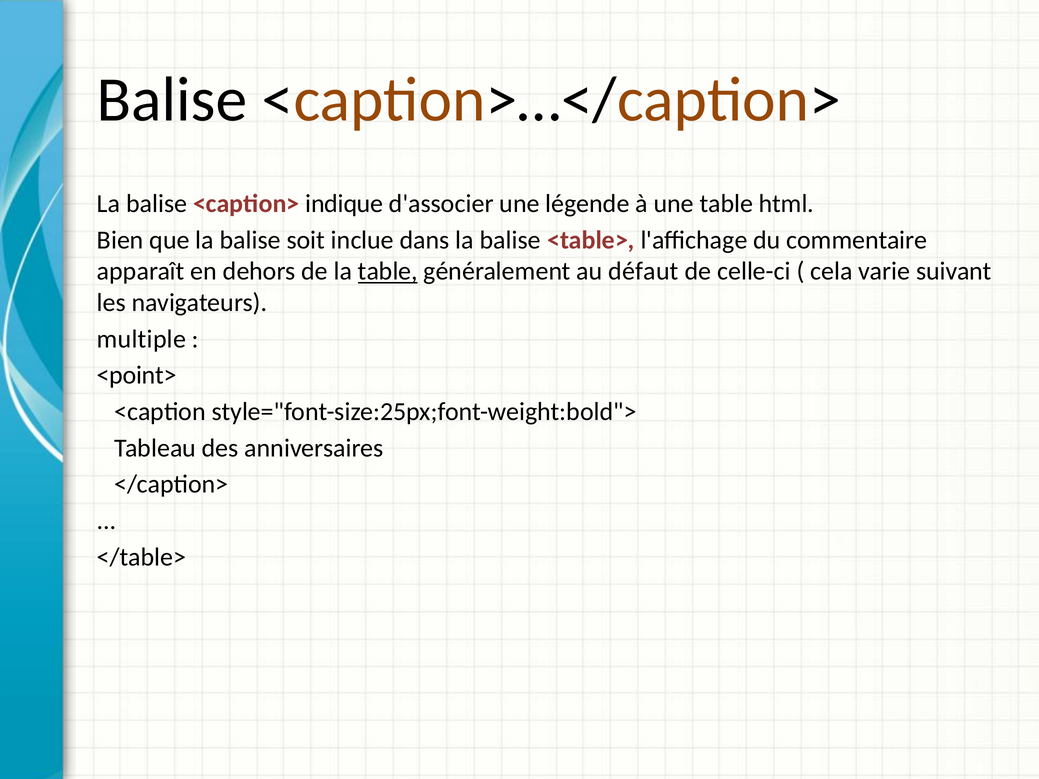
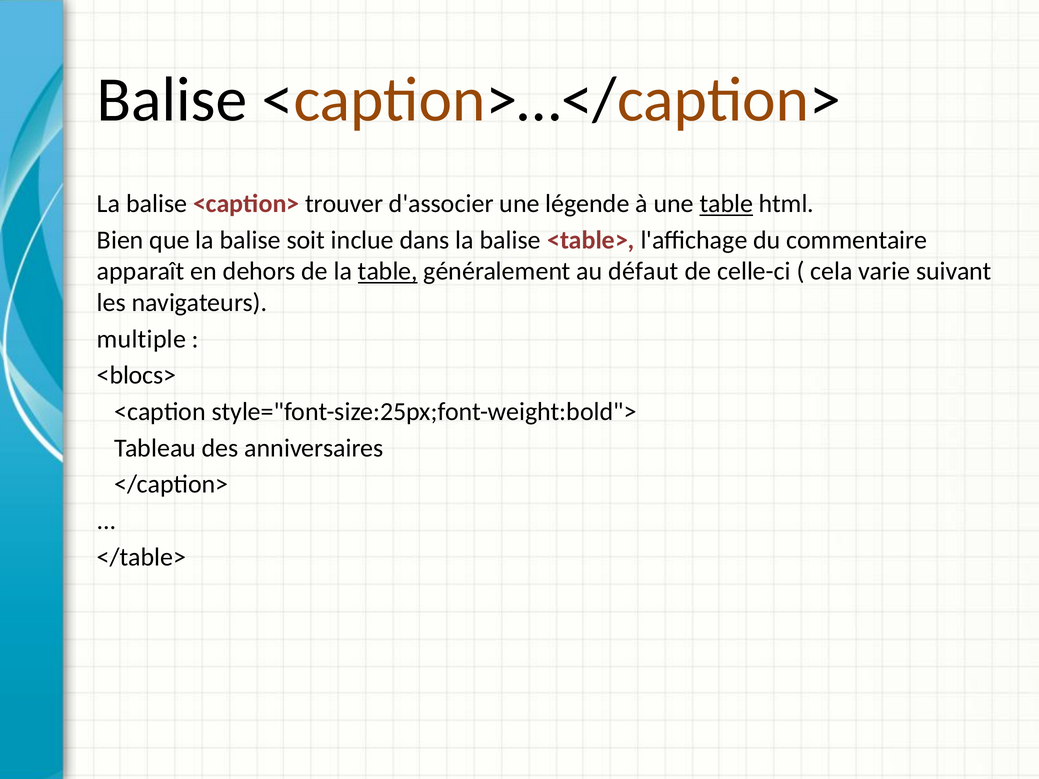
indique: indique -> trouver
table at (726, 204) underline: none -> present
<point>: <point> -> <blocs>
